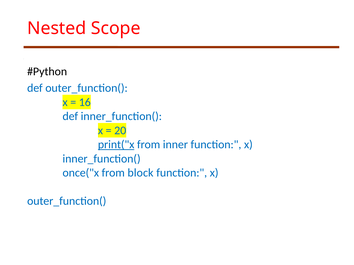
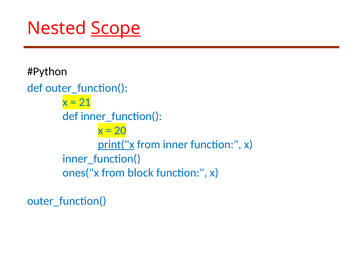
Scope underline: none -> present
16: 16 -> 21
once("x: once("x -> ones("x
